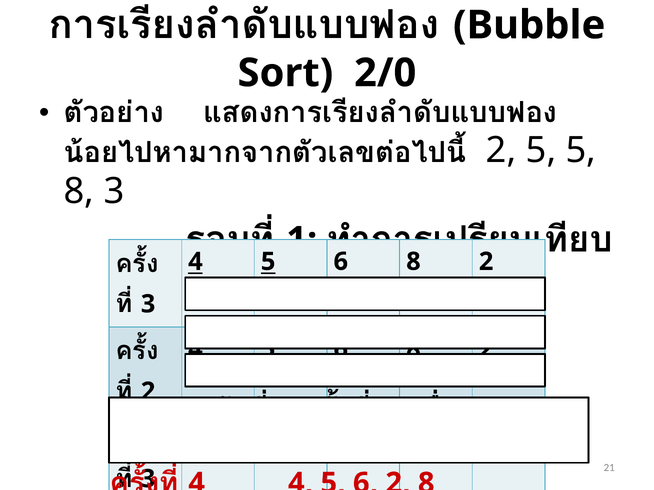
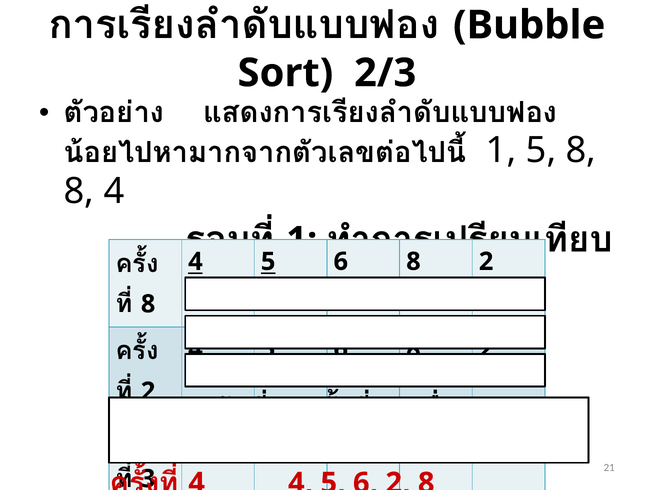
2/0: 2/0 -> 2/3
2 at (501, 150): 2 -> 1
5 5: 5 -> 8
3 at (114, 192): 3 -> 4
3 at (148, 304): 3 -> 8
